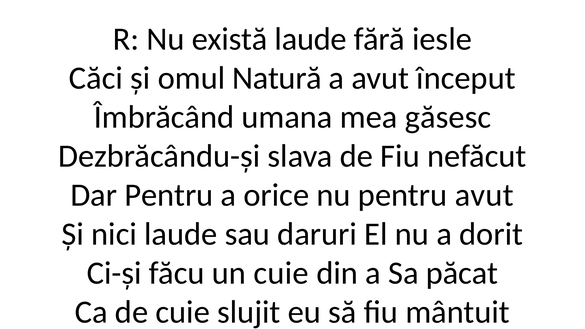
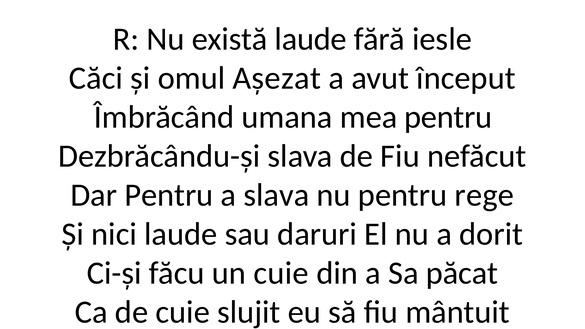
Natură: Natură -> Așezat
mea găsesc: găsesc -> pentru
a orice: orice -> slava
pentru avut: avut -> rege
